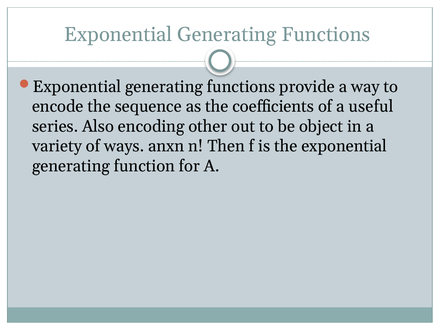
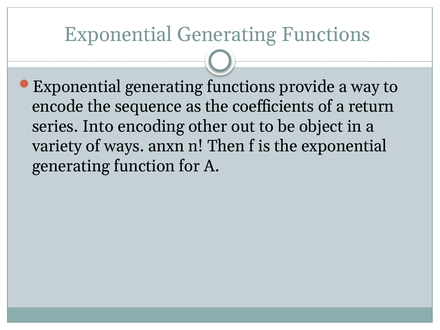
useful: useful -> return
Also: Also -> Into
